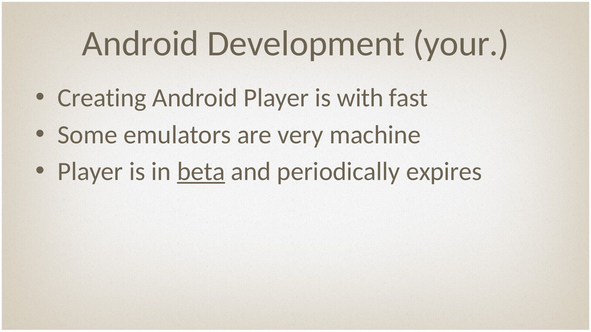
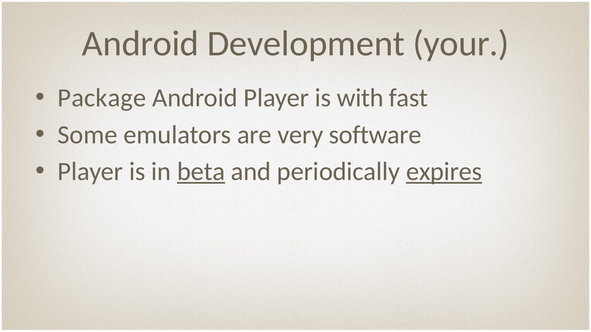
Creating: Creating -> Package
machine: machine -> software
expires underline: none -> present
